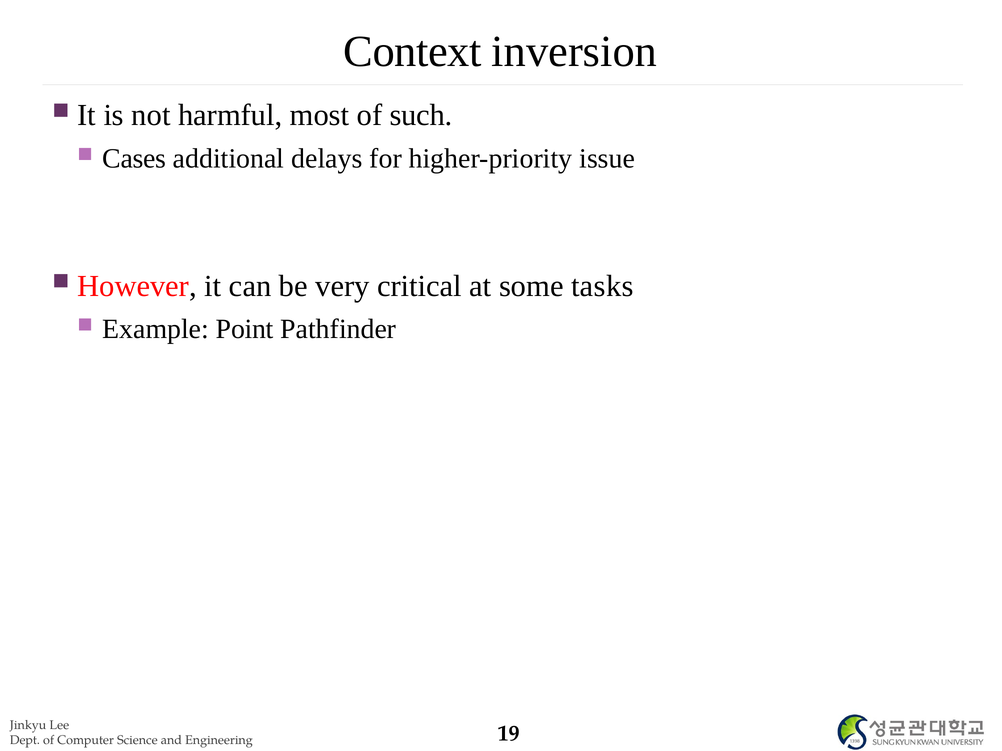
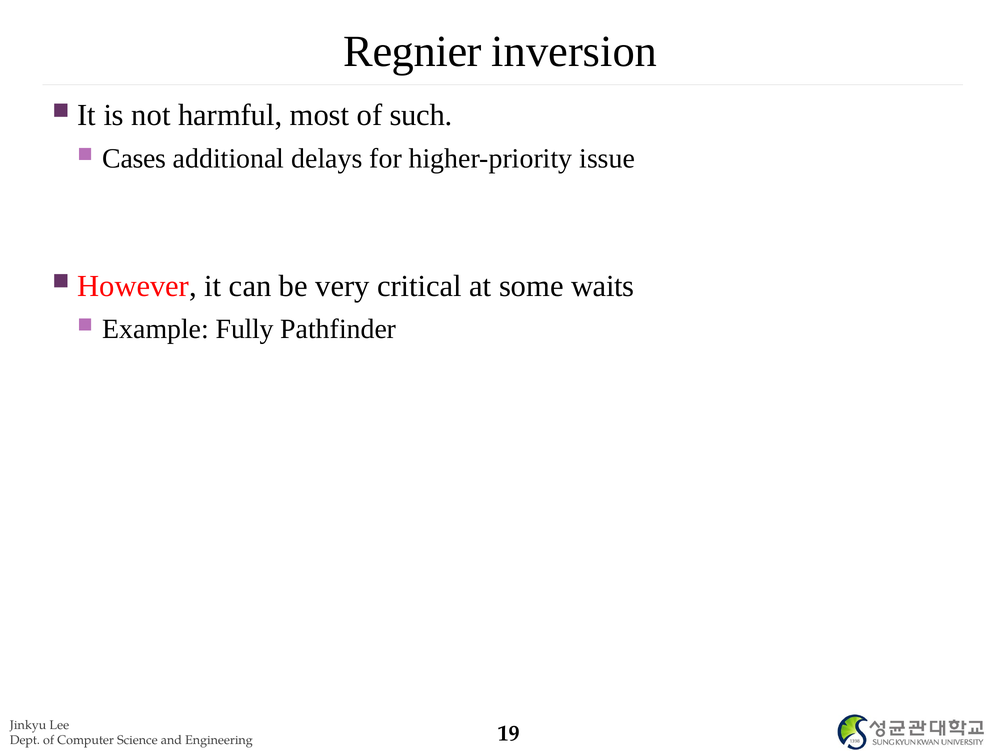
Context: Context -> Regnier
tasks: tasks -> waits
Point: Point -> Fully
